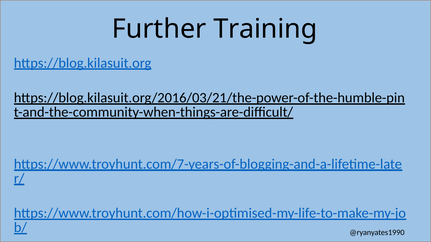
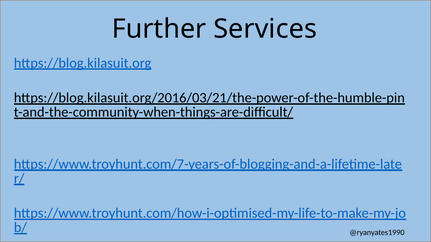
Training: Training -> Services
